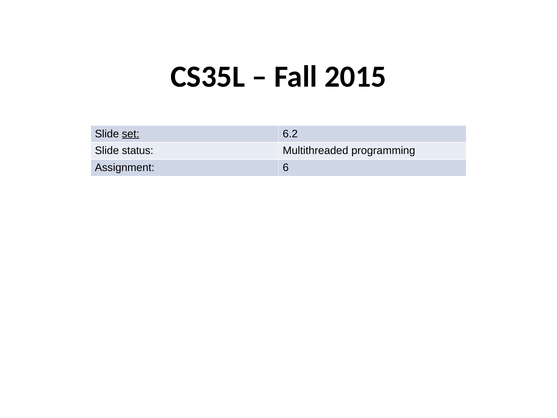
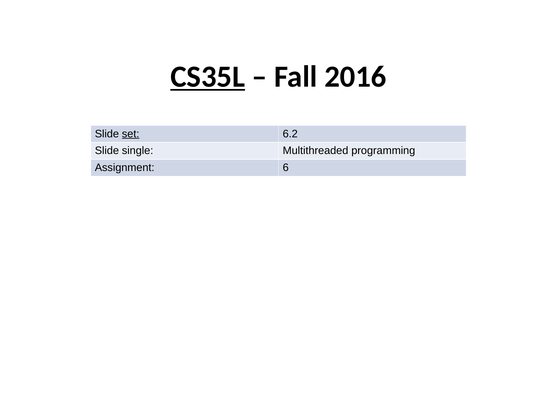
CS35L underline: none -> present
2015: 2015 -> 2016
status: status -> single
